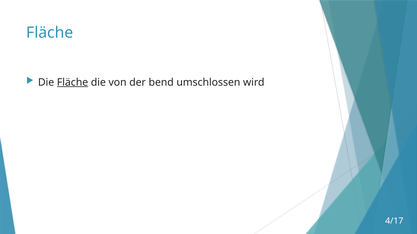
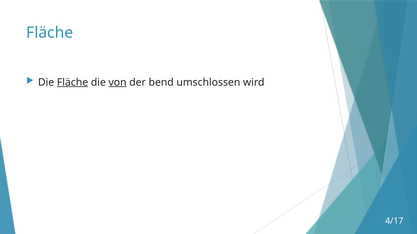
von underline: none -> present
